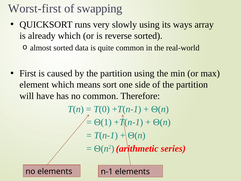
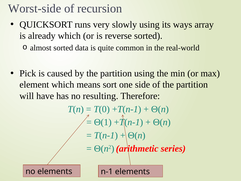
Worst-first: Worst-first -> Worst-side
swapping: swapping -> recursion
First: First -> Pick
no common: common -> resulting
